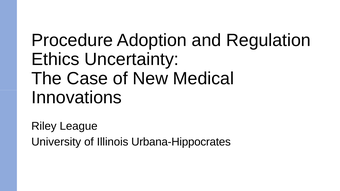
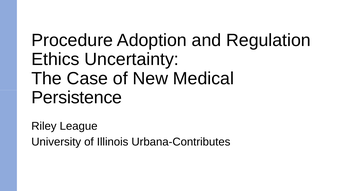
Innovations: Innovations -> Persistence
Urbana-Hippocrates: Urbana-Hippocrates -> Urbana-Contributes
